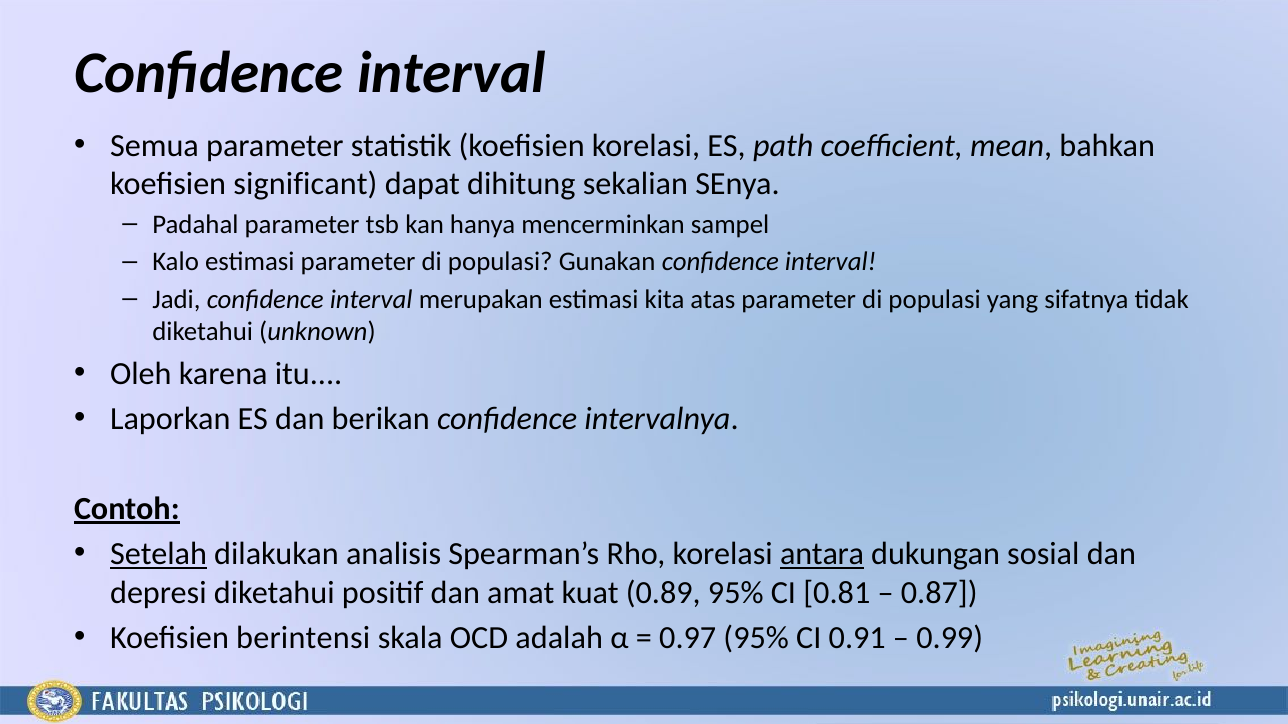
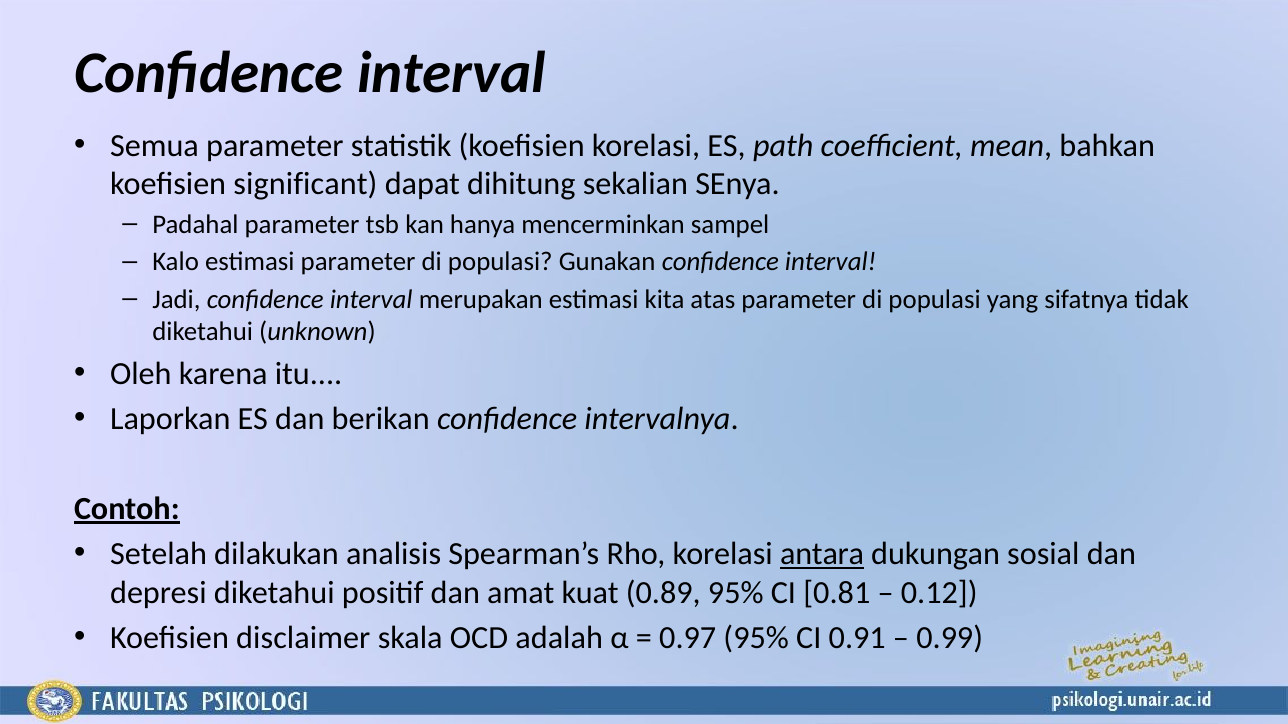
Setelah underline: present -> none
0.87: 0.87 -> 0.12
berintensi: berintensi -> disclaimer
